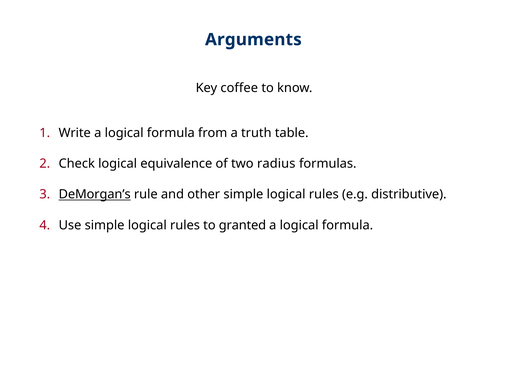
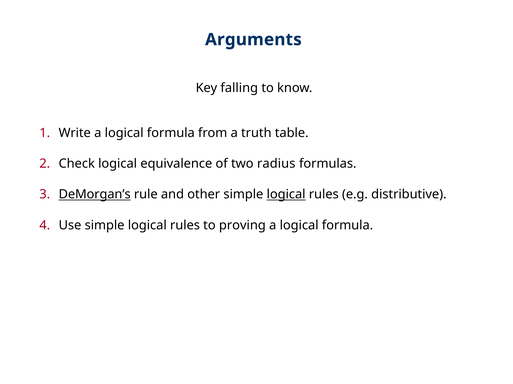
coffee: coffee -> falling
logical at (286, 195) underline: none -> present
granted: granted -> proving
